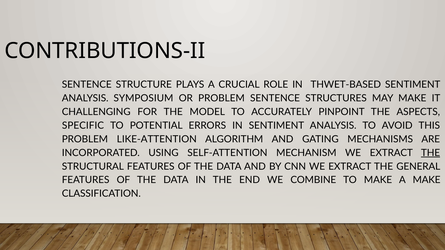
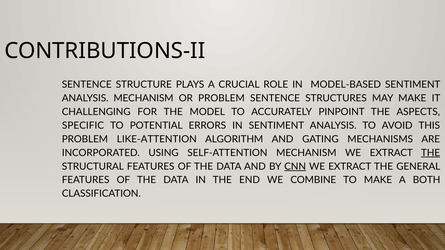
THWET-BASED: THWET-BASED -> MODEL-BASED
ANALYSIS SYMPOSIUM: SYMPOSIUM -> MECHANISM
CNN underline: none -> present
A MAKE: MAKE -> BOTH
